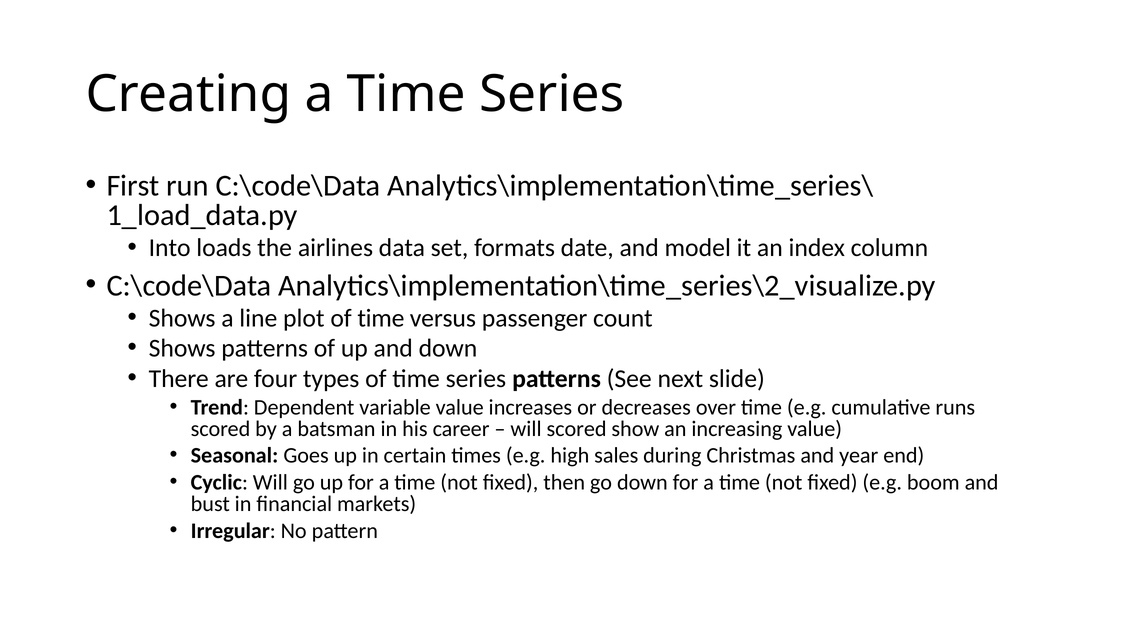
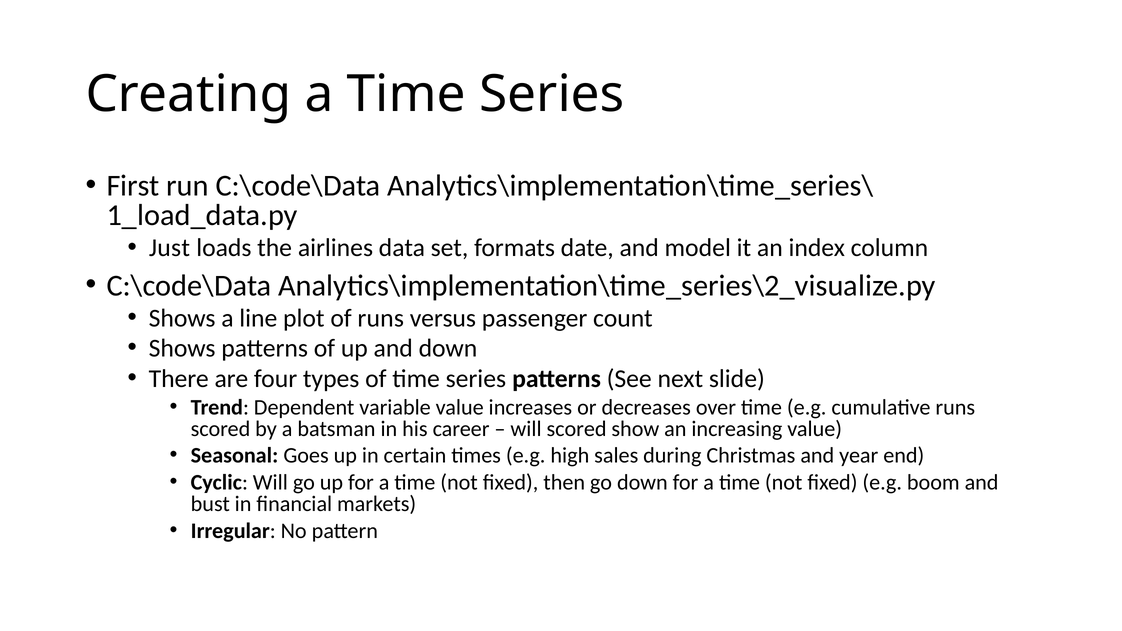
Into: Into -> Just
plot of time: time -> runs
